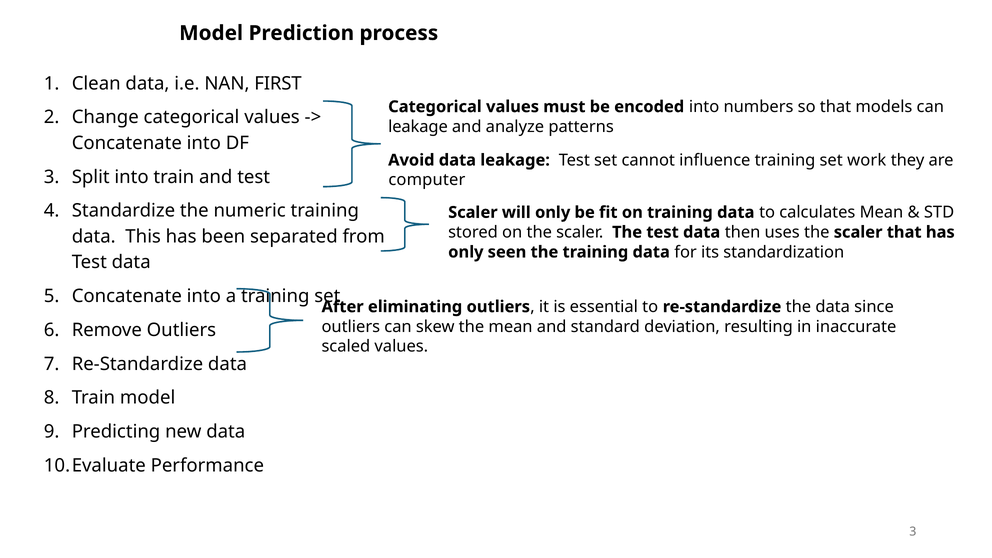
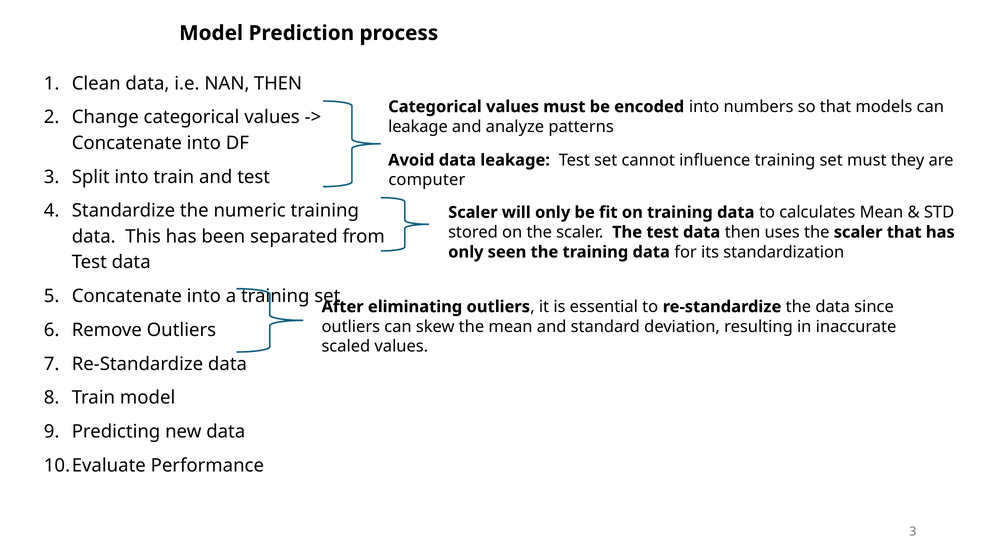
NAN FIRST: FIRST -> THEN
set work: work -> must
